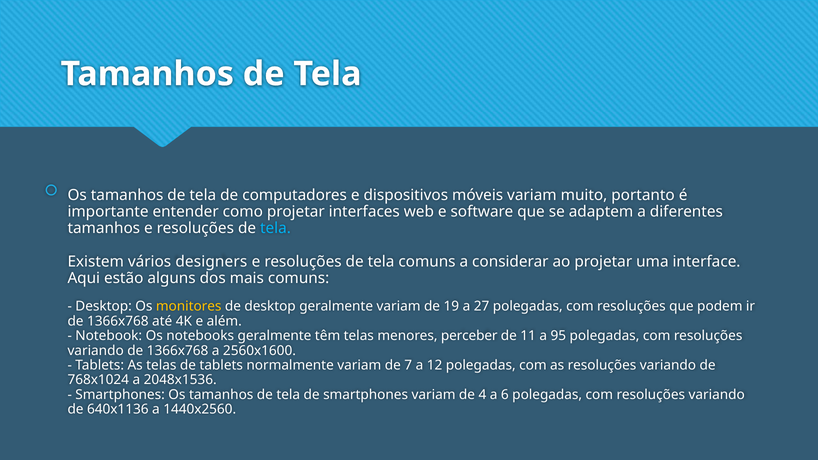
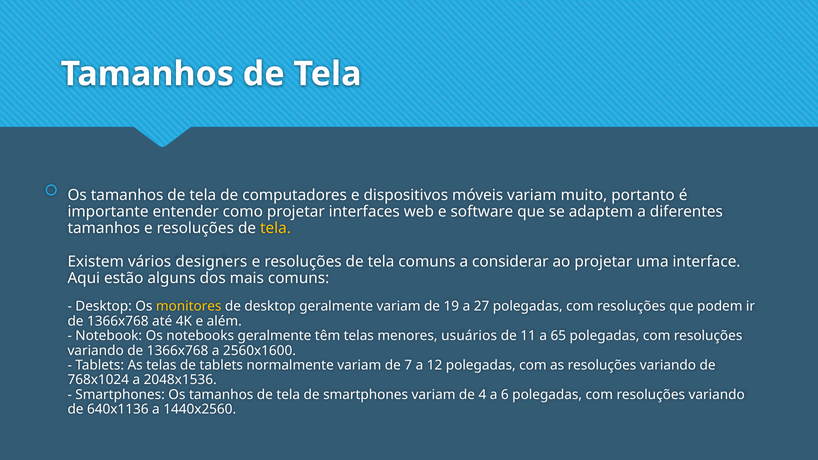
tela at (275, 228) colour: light blue -> yellow
perceber: perceber -> usuários
95: 95 -> 65
